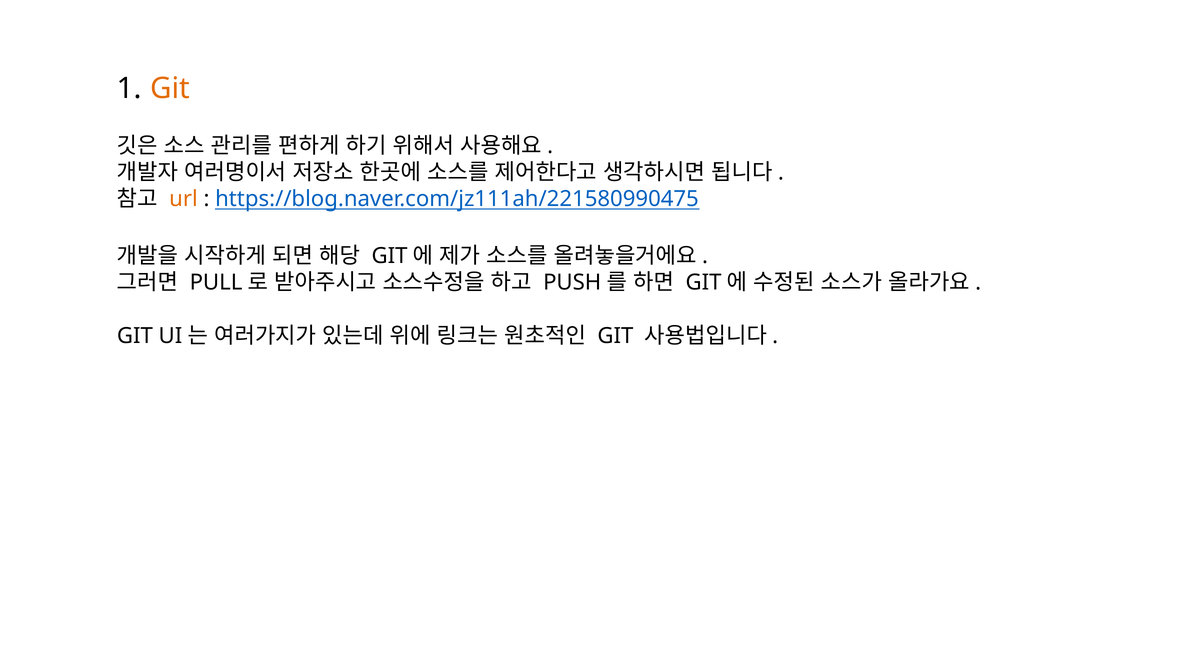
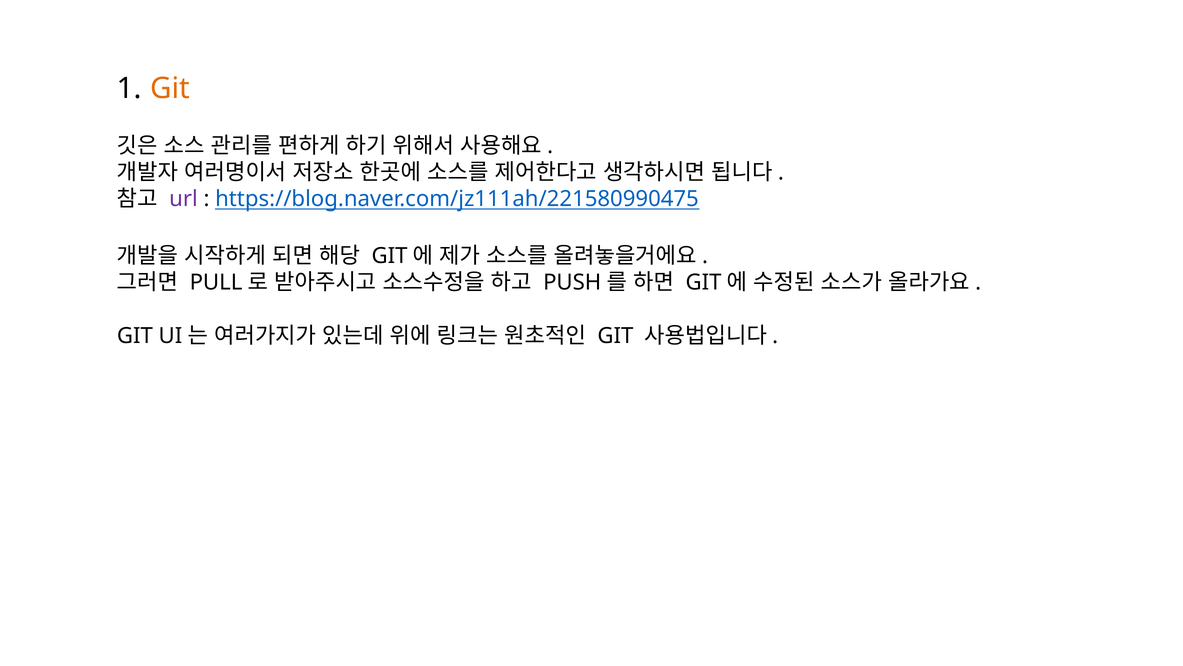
url colour: orange -> purple
